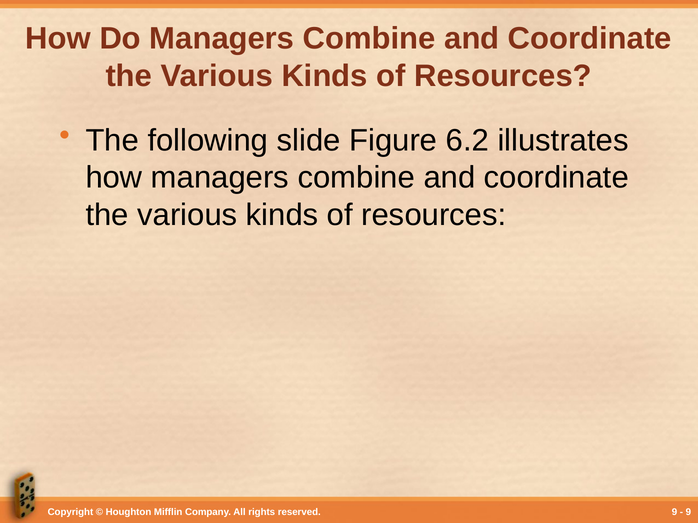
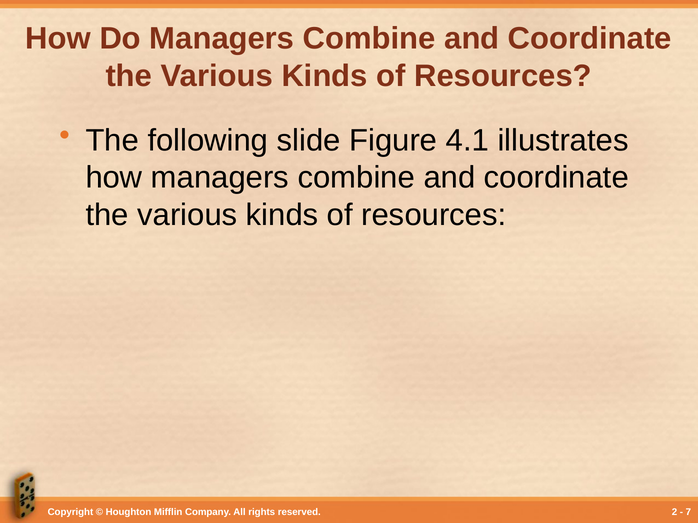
6.2: 6.2 -> 4.1
reserved 9: 9 -> 2
9 at (688, 513): 9 -> 7
